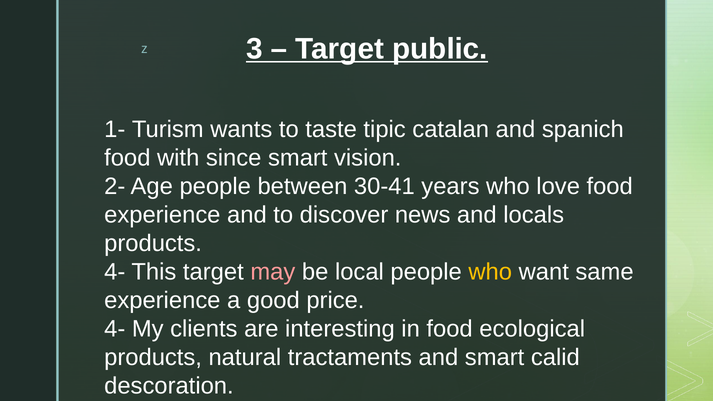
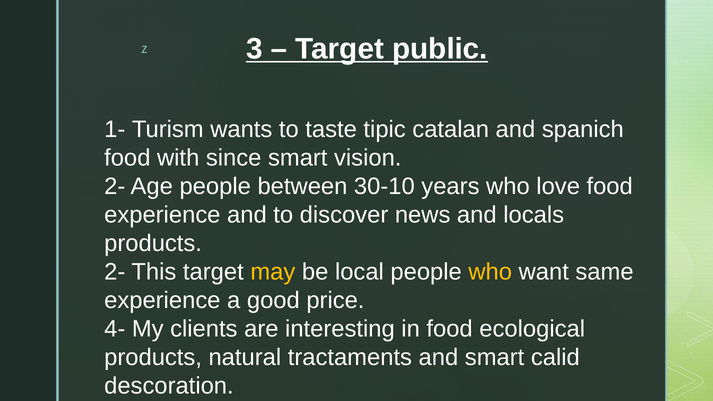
30-41: 30-41 -> 30-10
4- at (115, 272): 4- -> 2-
may colour: pink -> yellow
